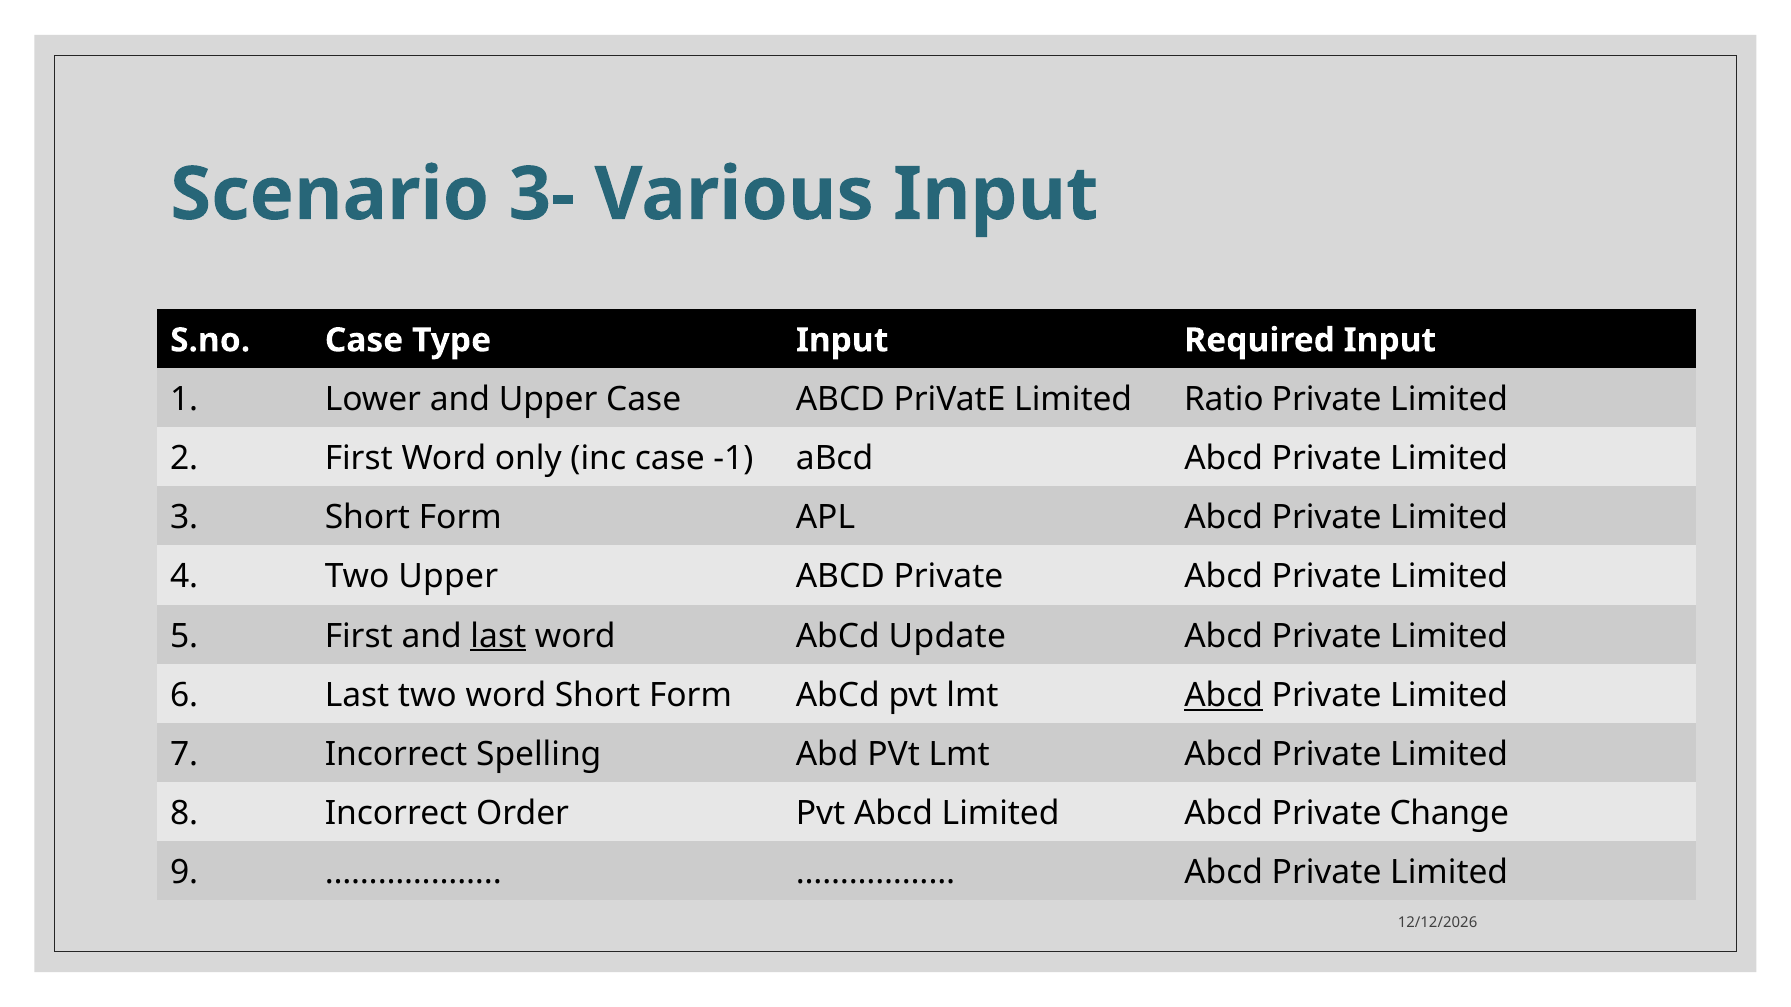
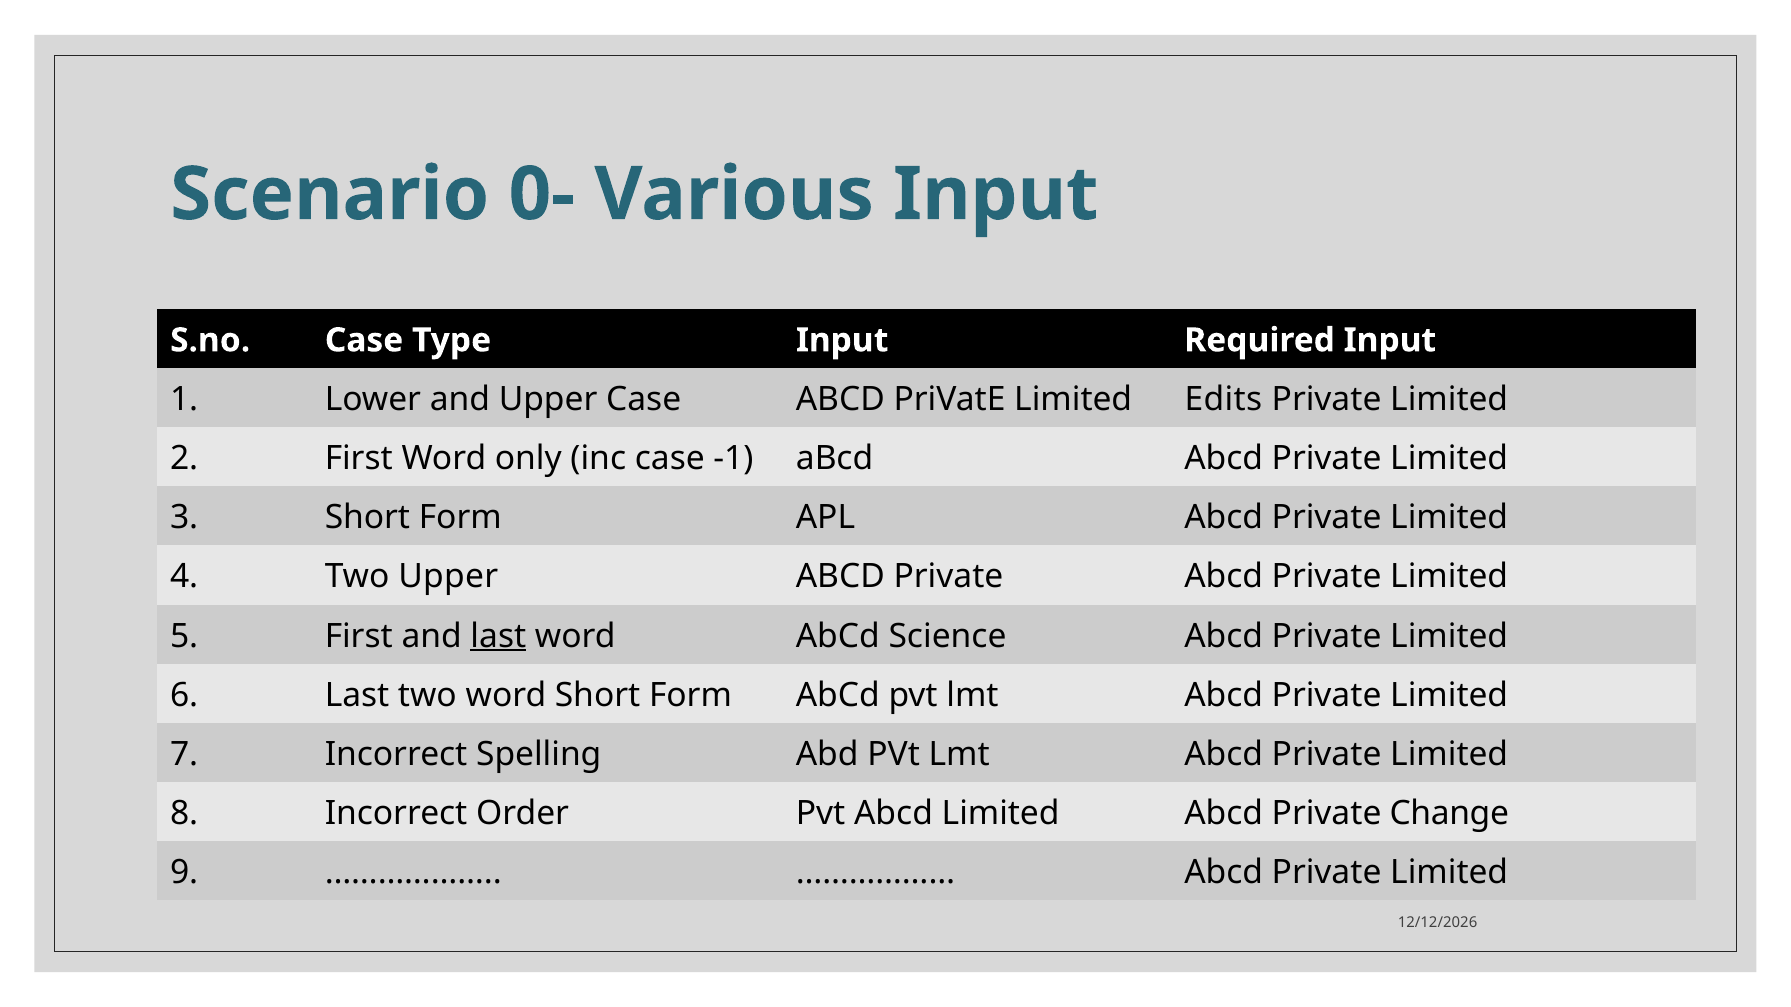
3-: 3- -> 0-
Ratio: Ratio -> Edits
Update: Update -> Science
Abcd at (1224, 695) underline: present -> none
